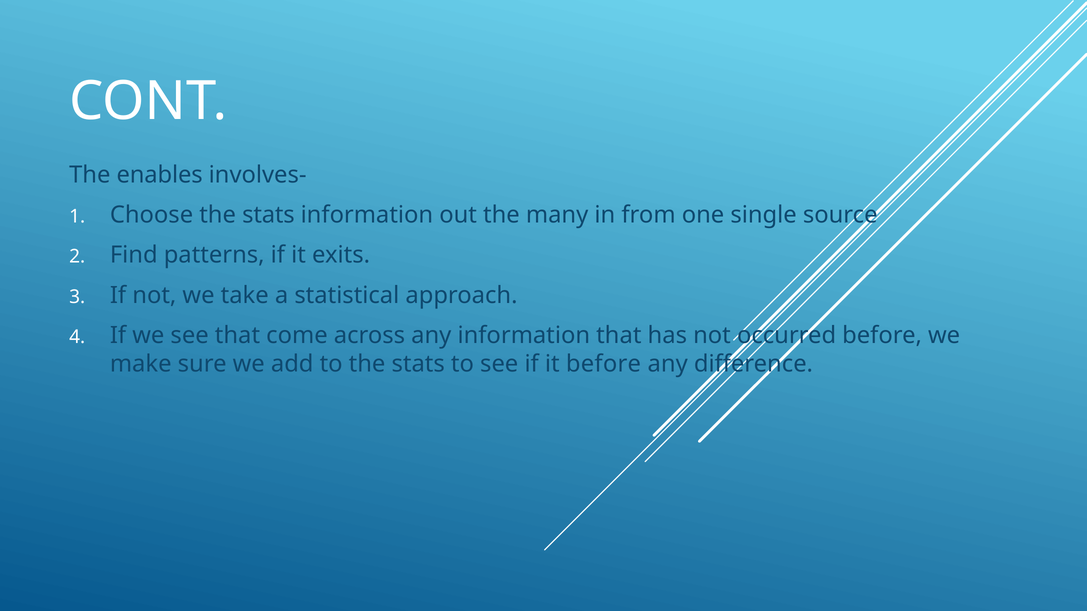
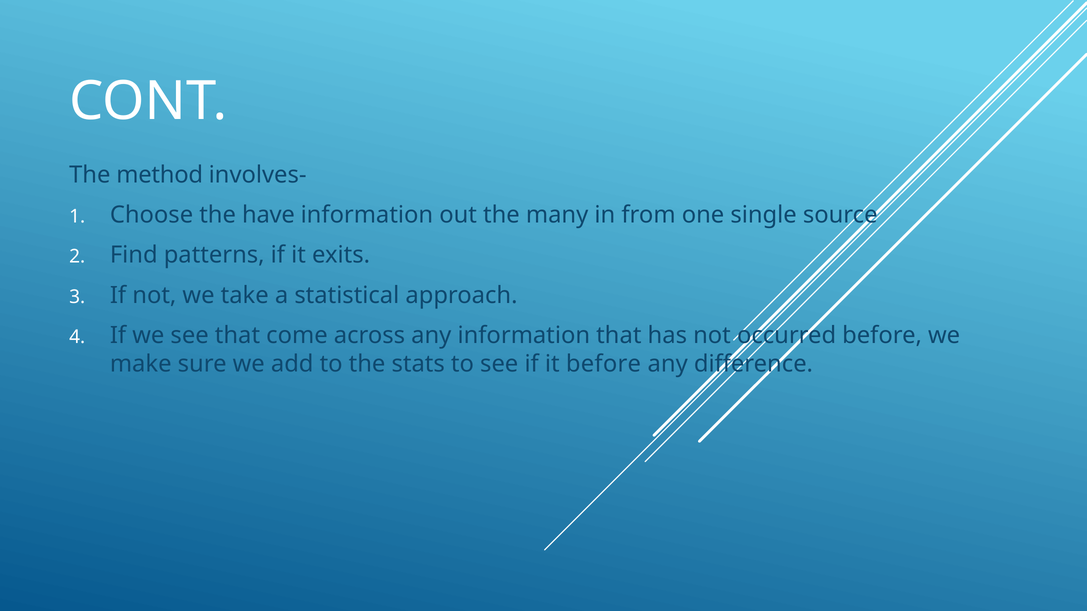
enables: enables -> method
Choose the stats: stats -> have
